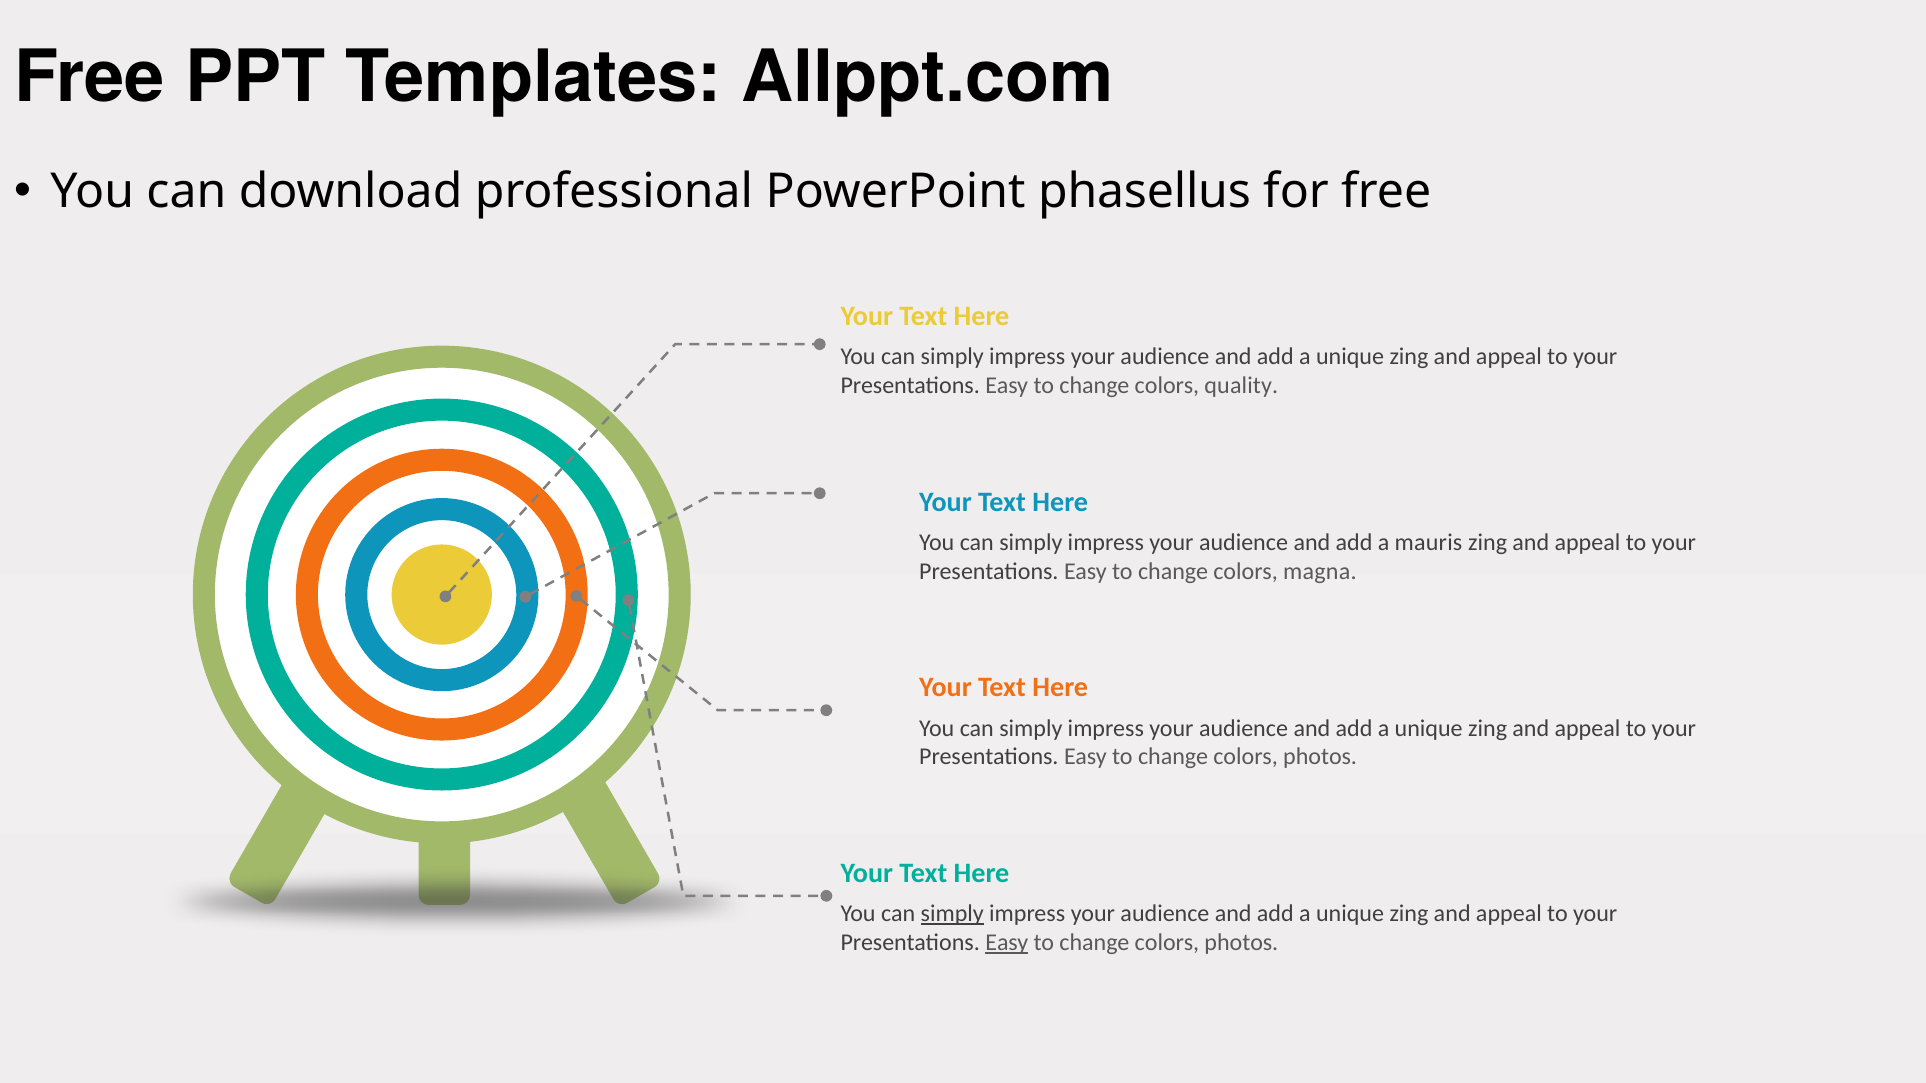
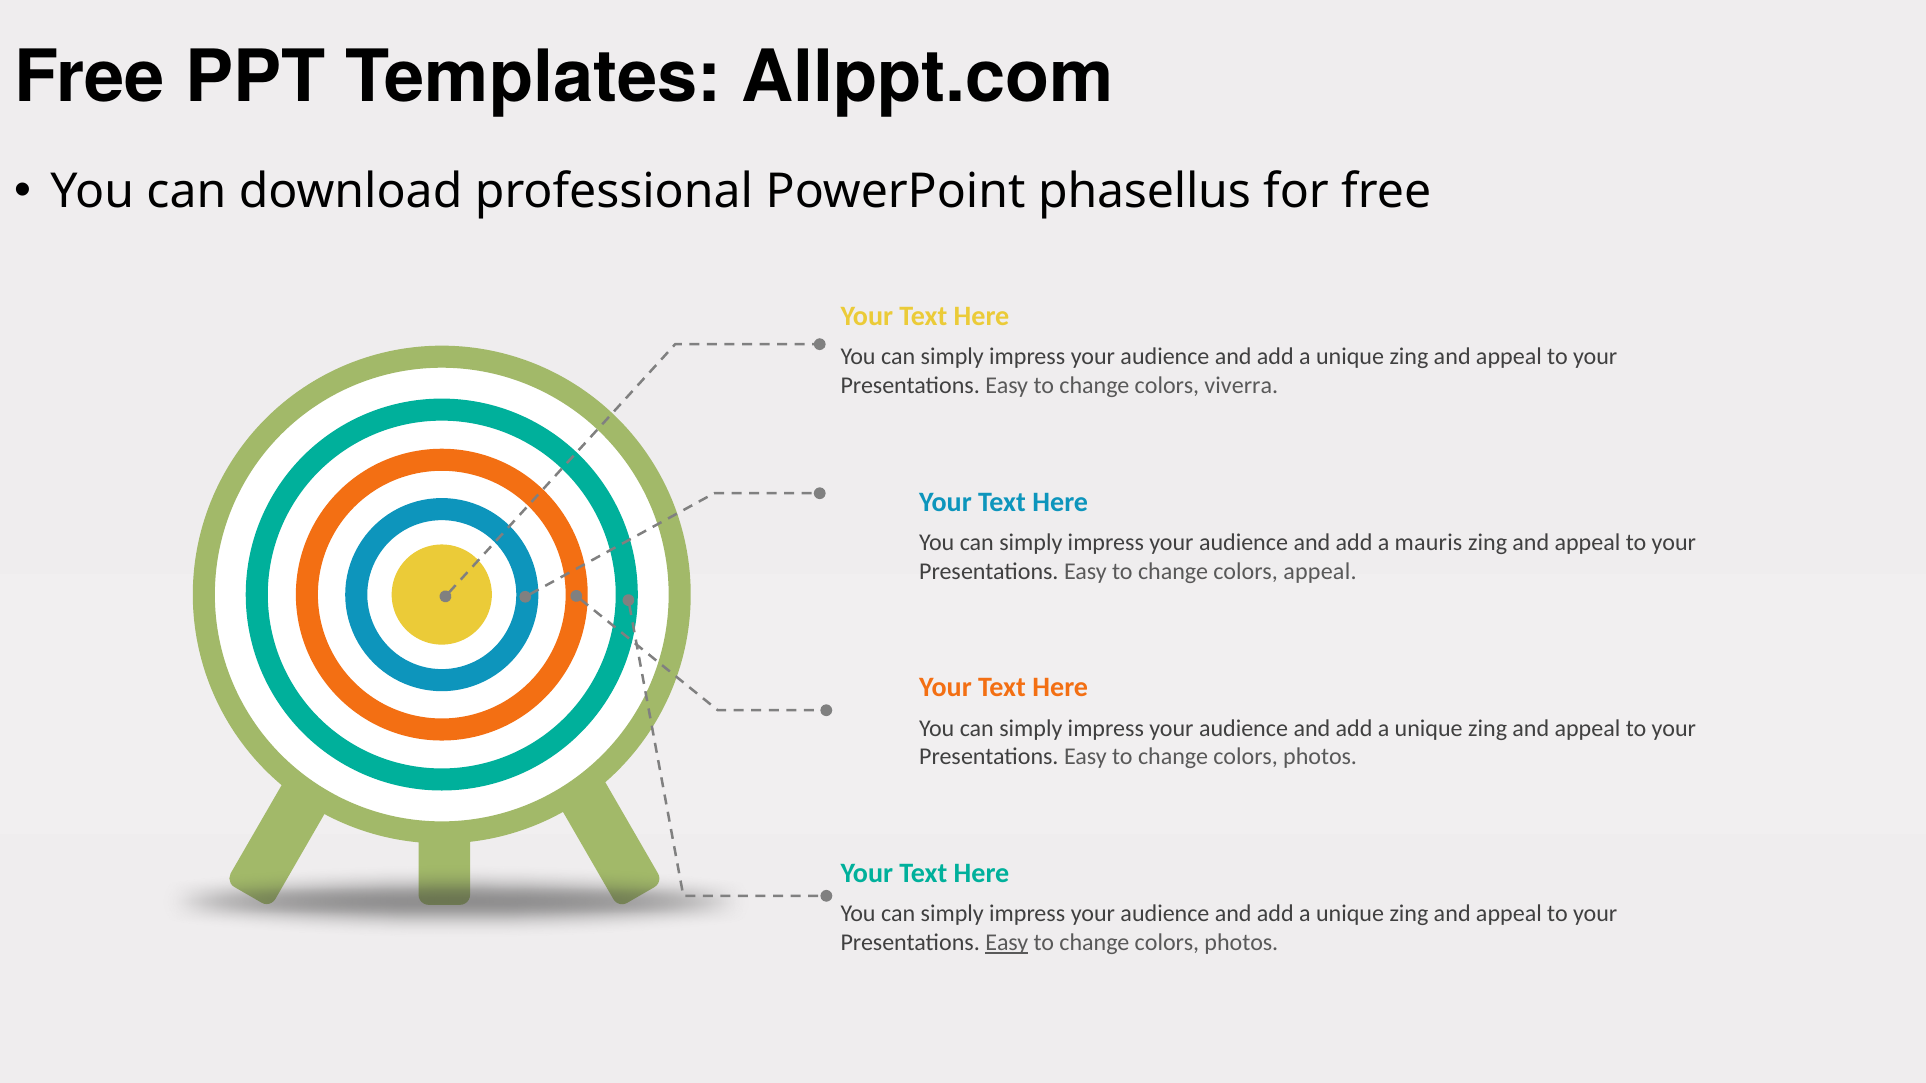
quality: quality -> viverra
colors magna: magna -> appeal
simply at (952, 914) underline: present -> none
